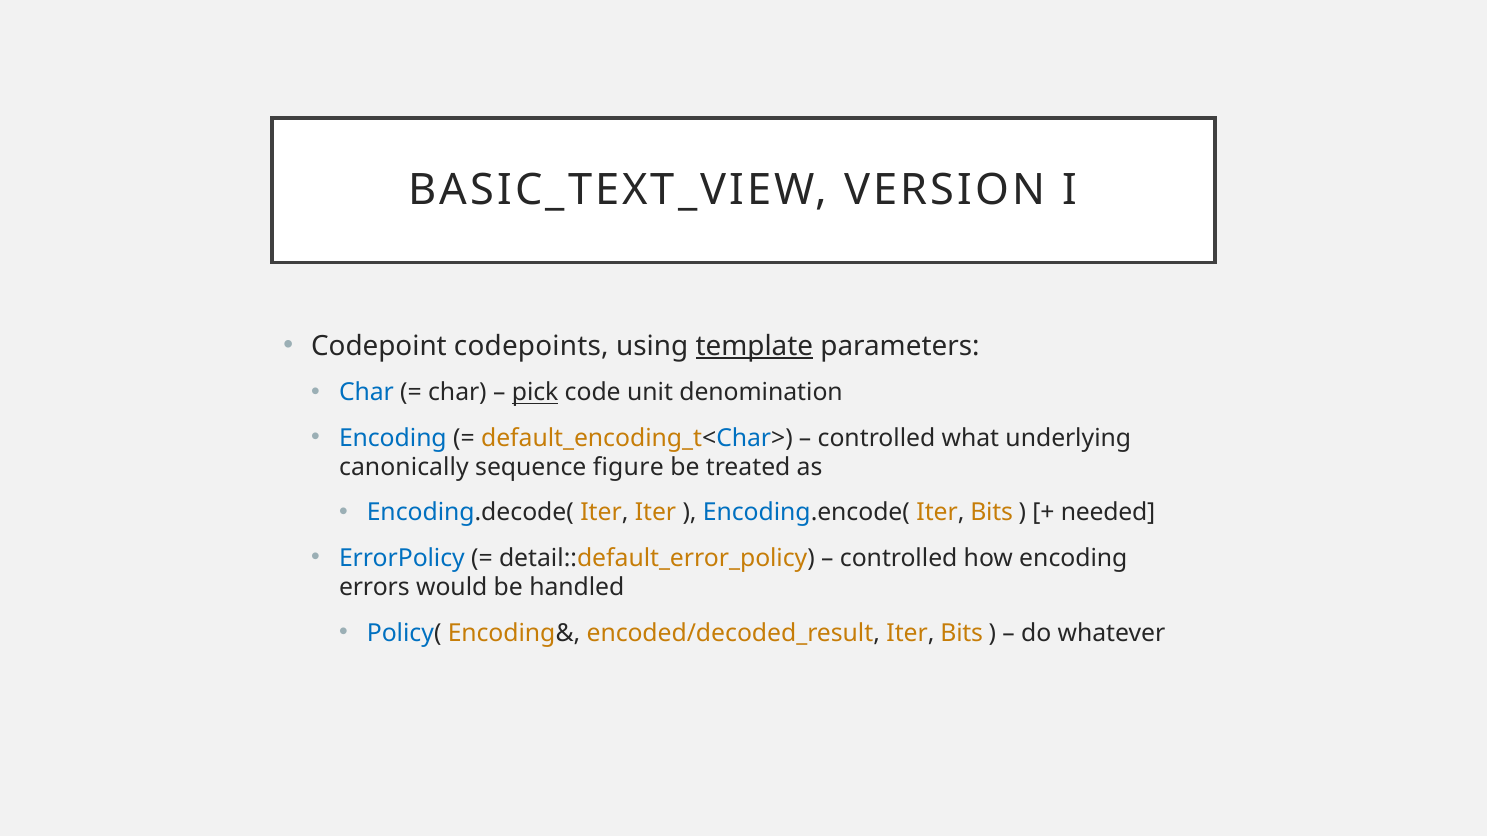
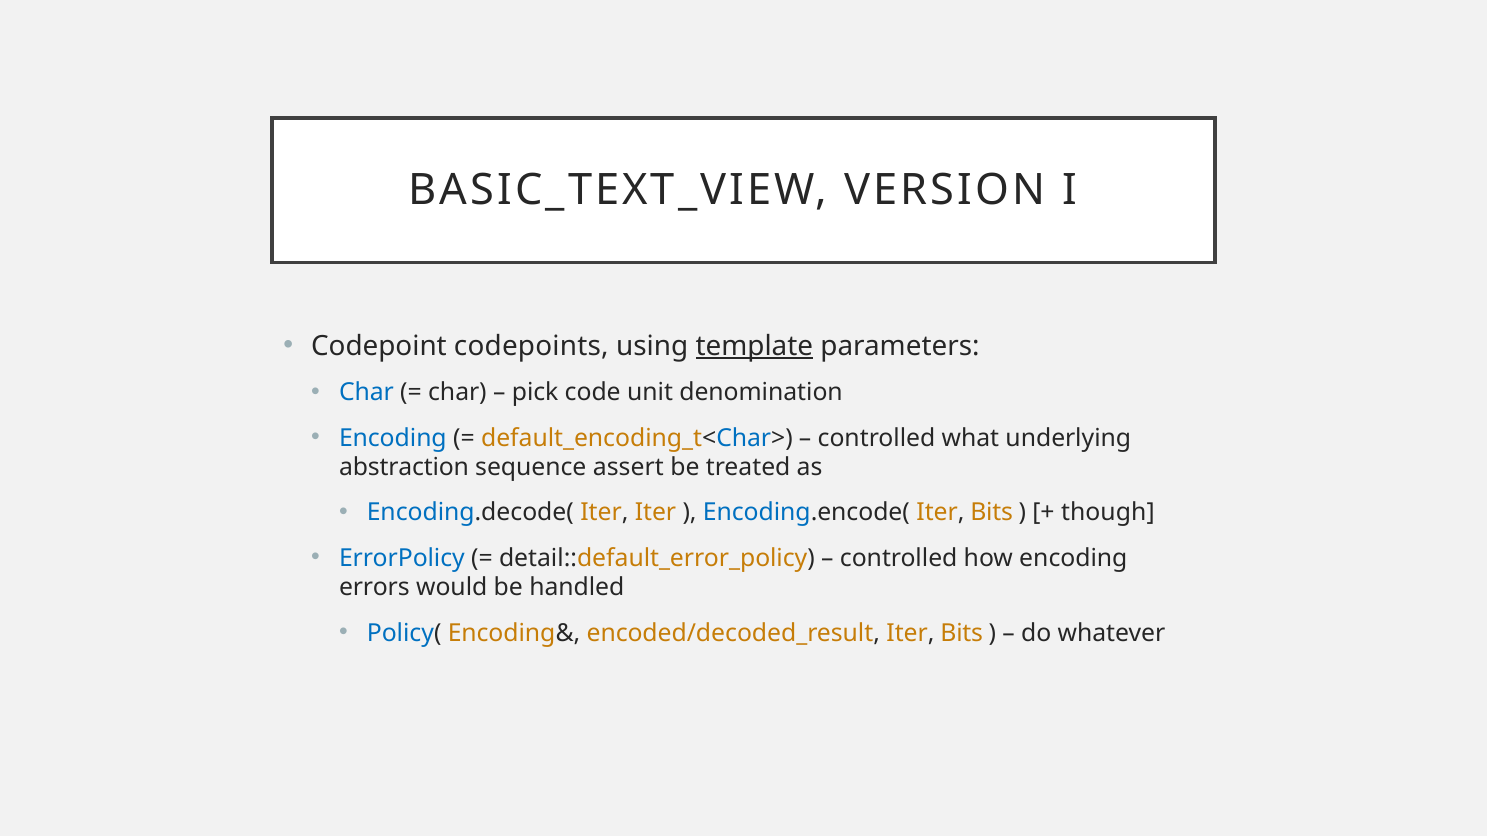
pick underline: present -> none
canonically: canonically -> abstraction
figure: figure -> assert
needed: needed -> though
